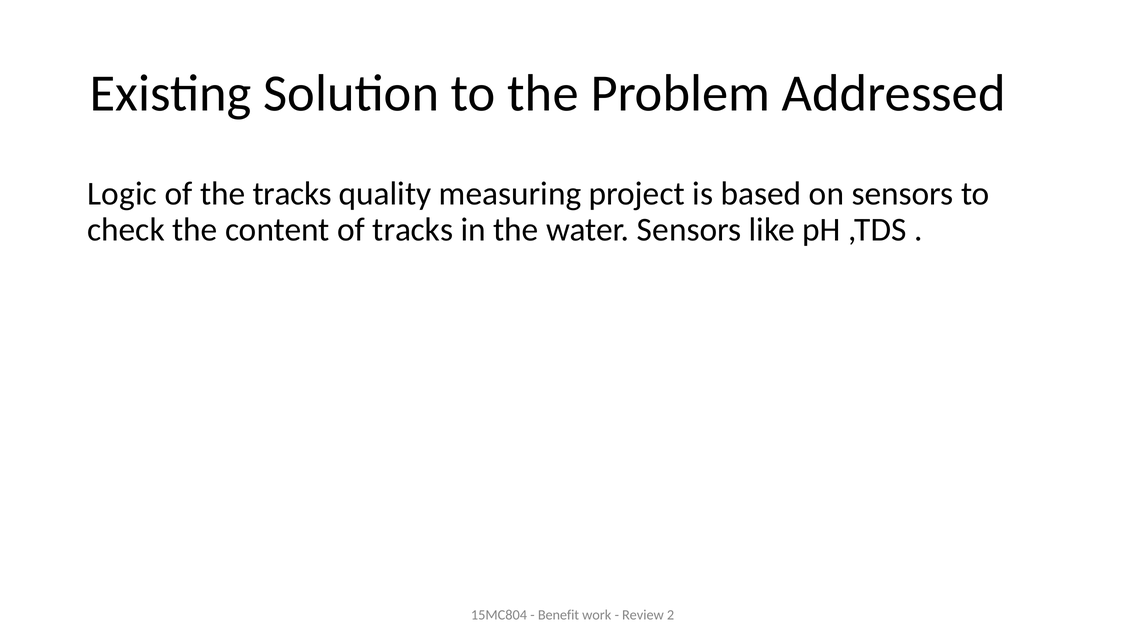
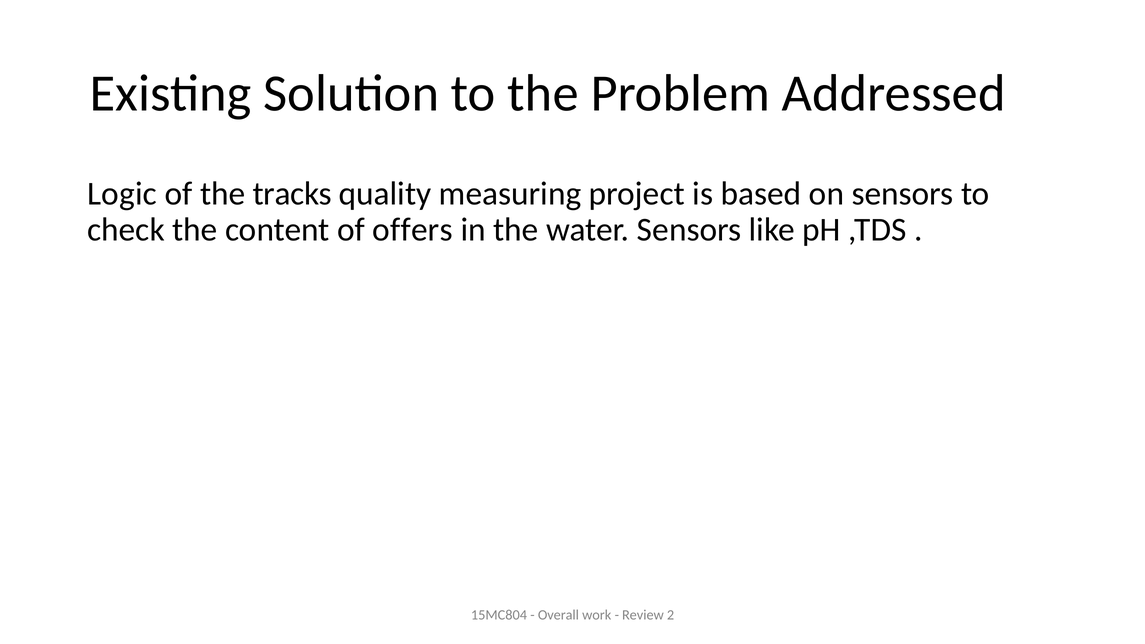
of tracks: tracks -> offers
Benefit: Benefit -> Overall
